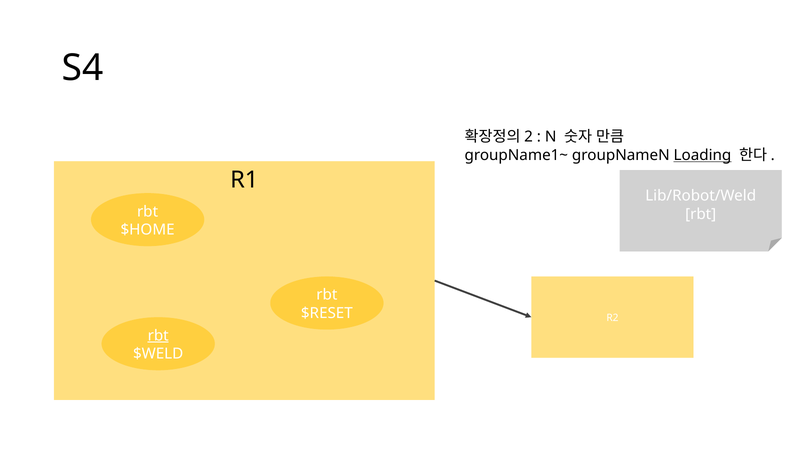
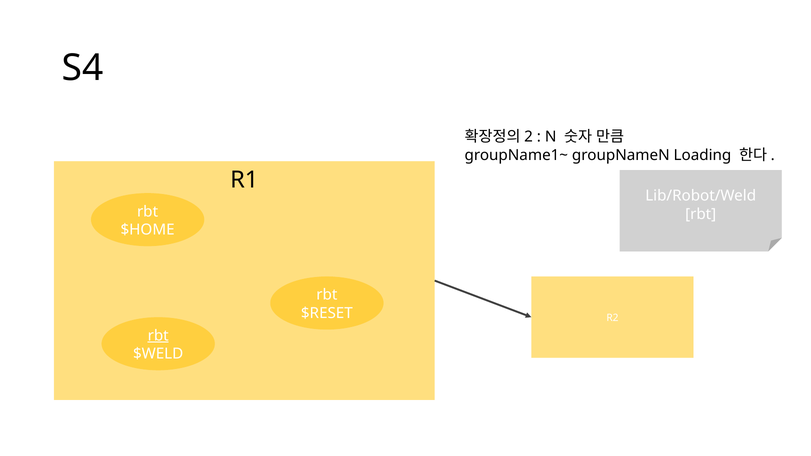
Loading underline: present -> none
